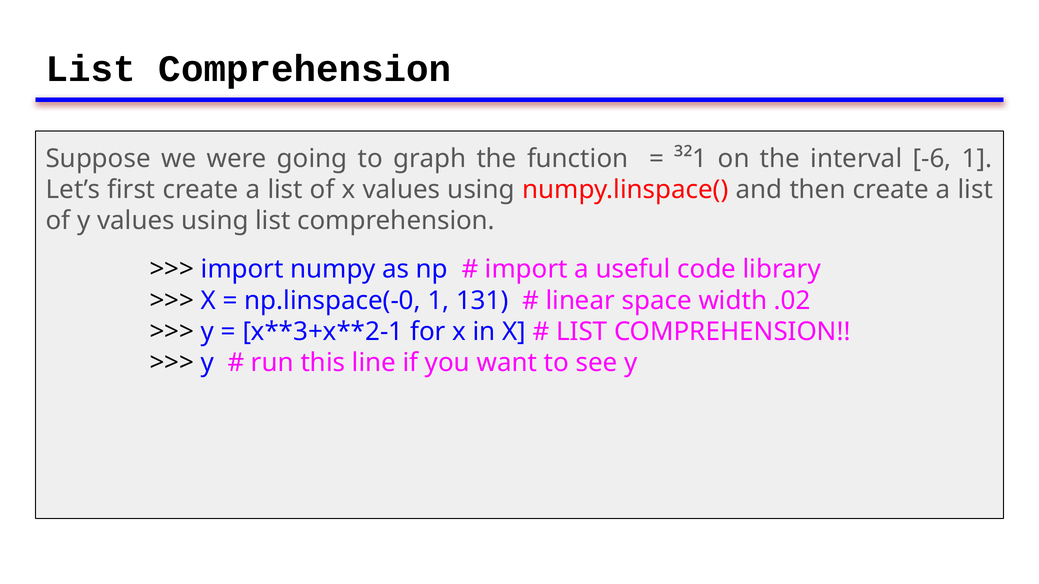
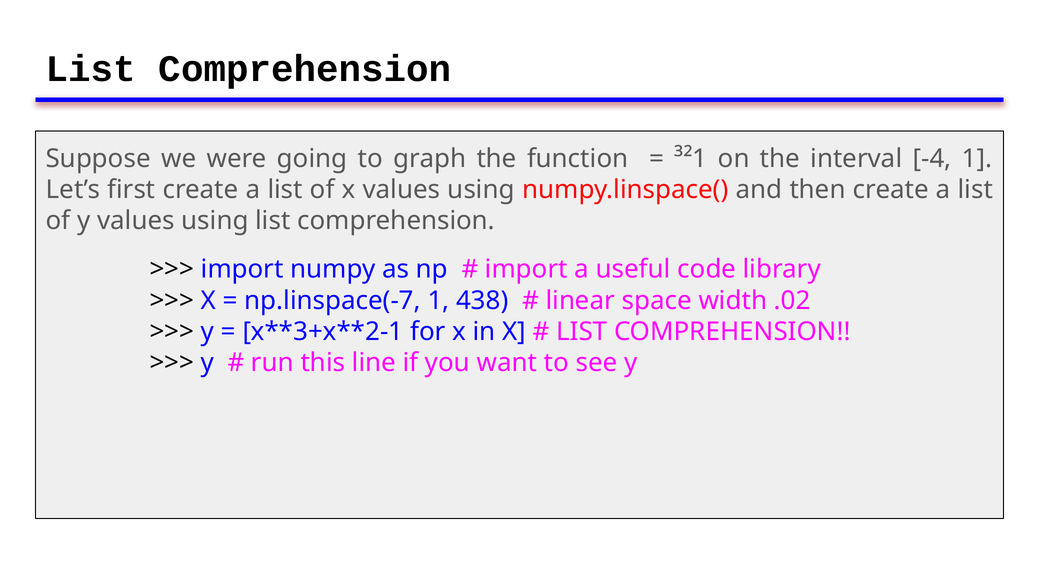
-6: -6 -> -4
np.linspace(-0: np.linspace(-0 -> np.linspace(-7
131: 131 -> 438
